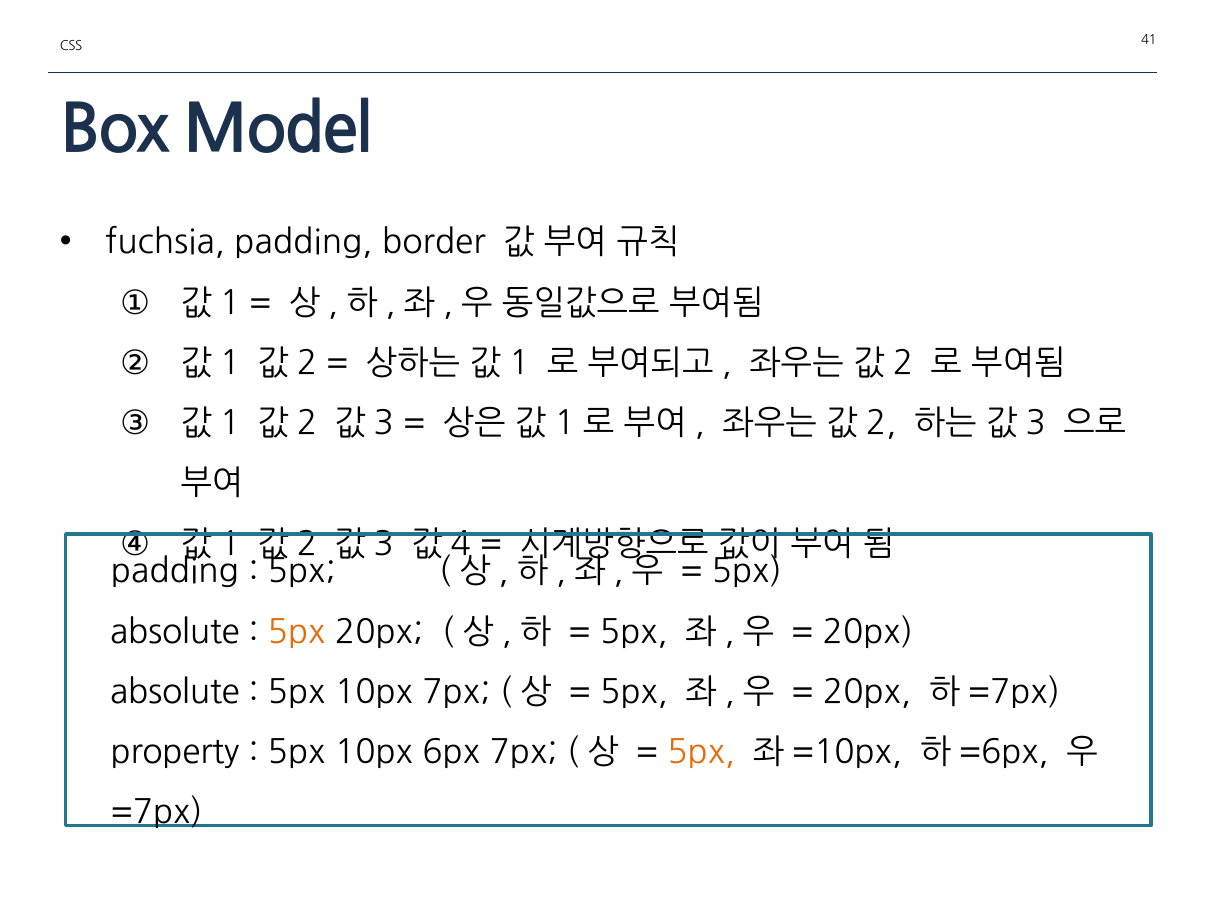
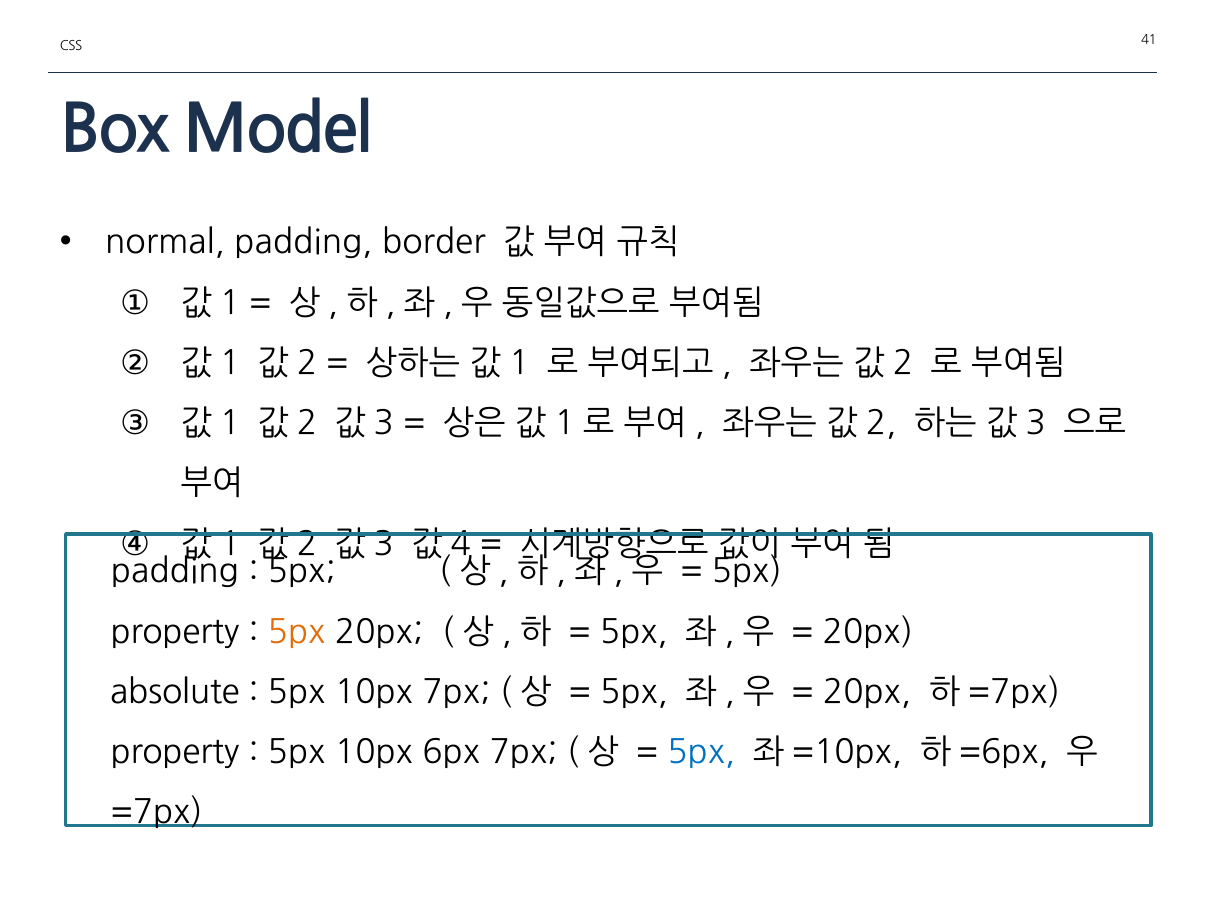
fuchsia: fuchsia -> normal
absolute at (175, 632): absolute -> property
5px at (701, 753) colour: orange -> blue
